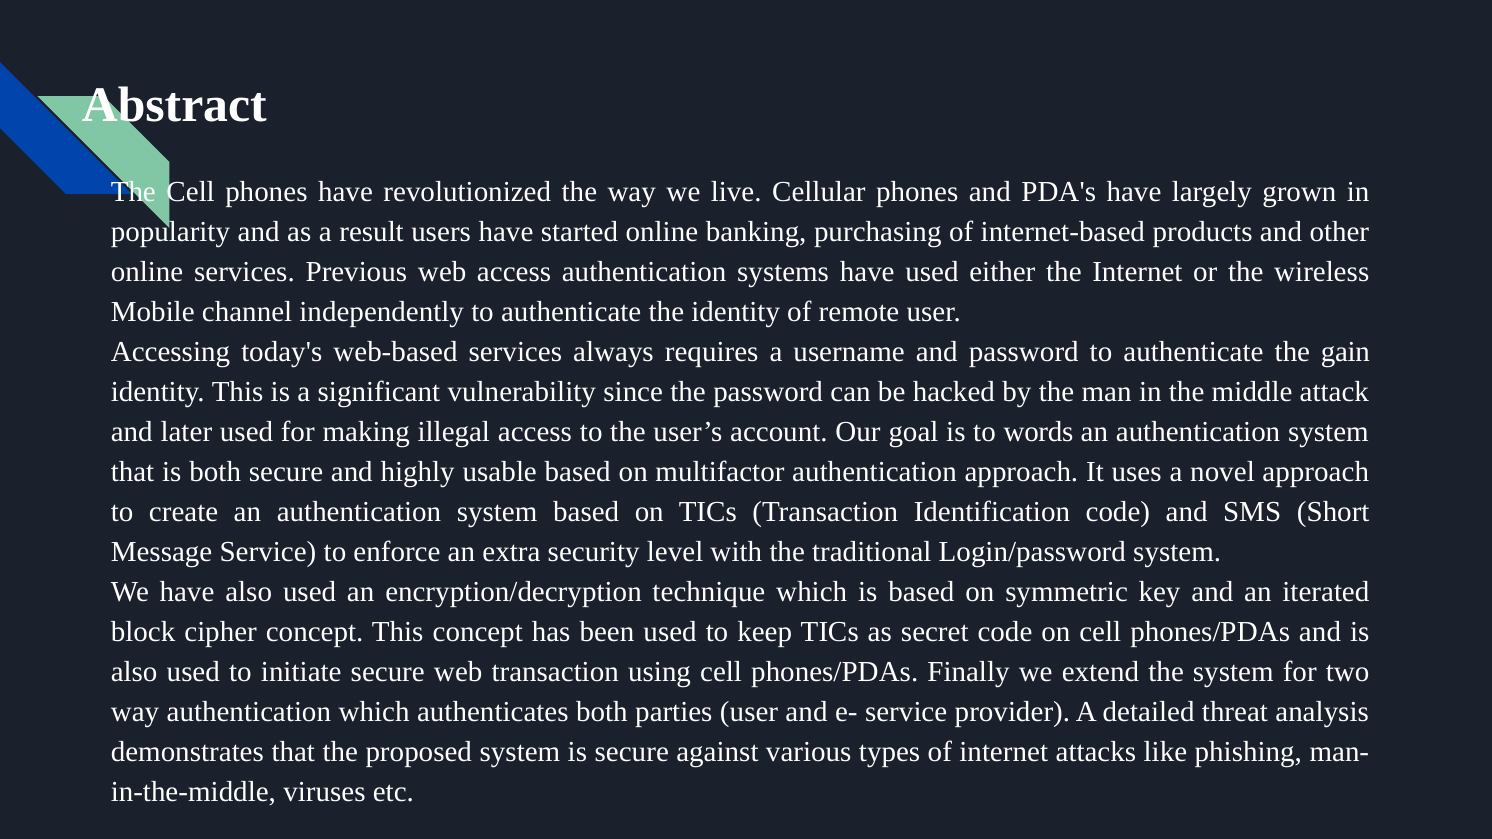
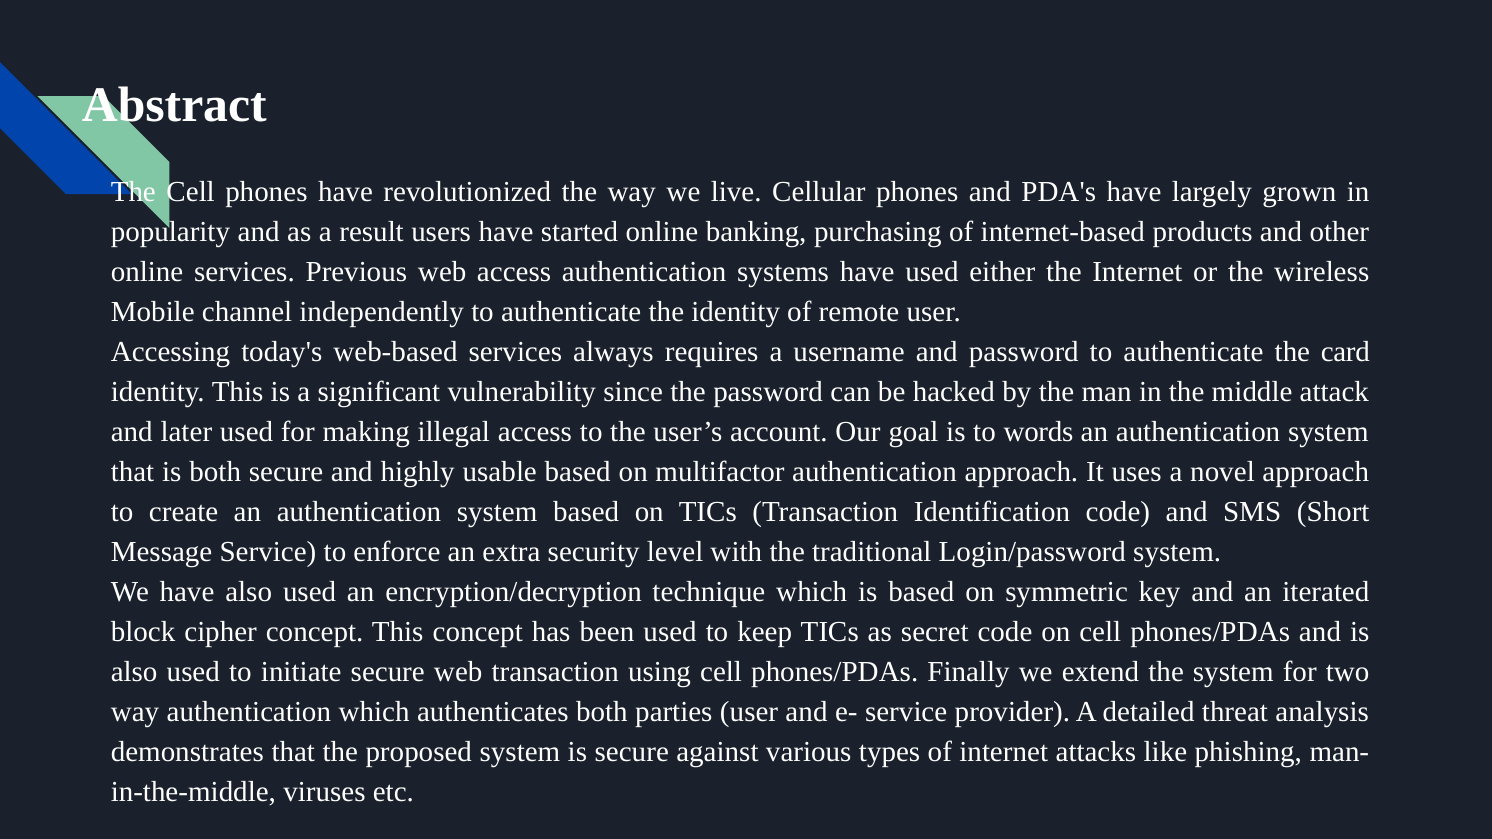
gain: gain -> card
